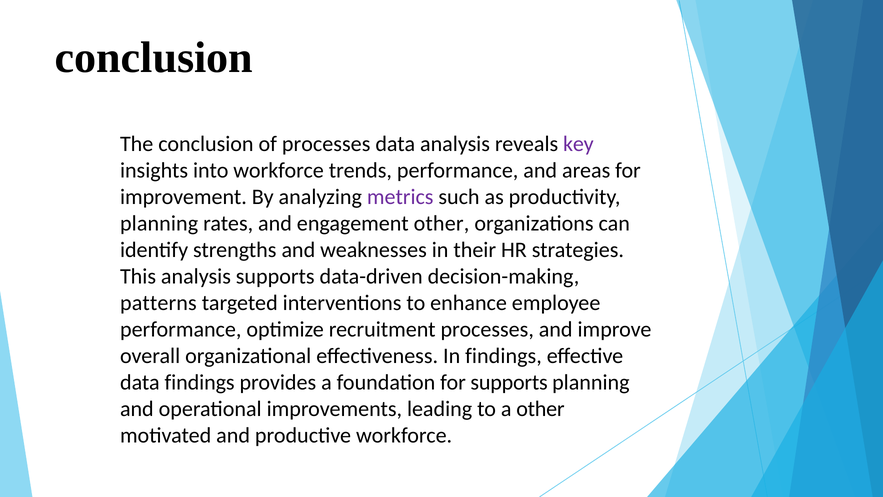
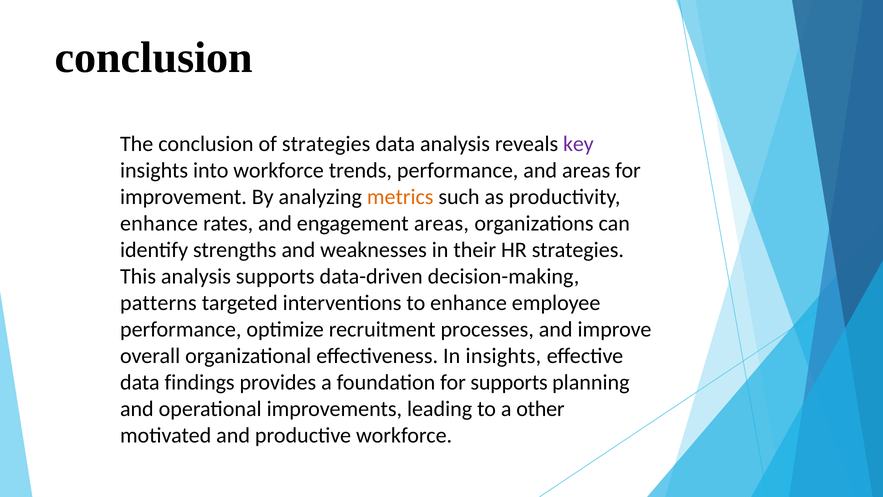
of processes: processes -> strategies
metrics colour: purple -> orange
planning at (159, 223): planning -> enhance
engagement other: other -> areas
In findings: findings -> insights
